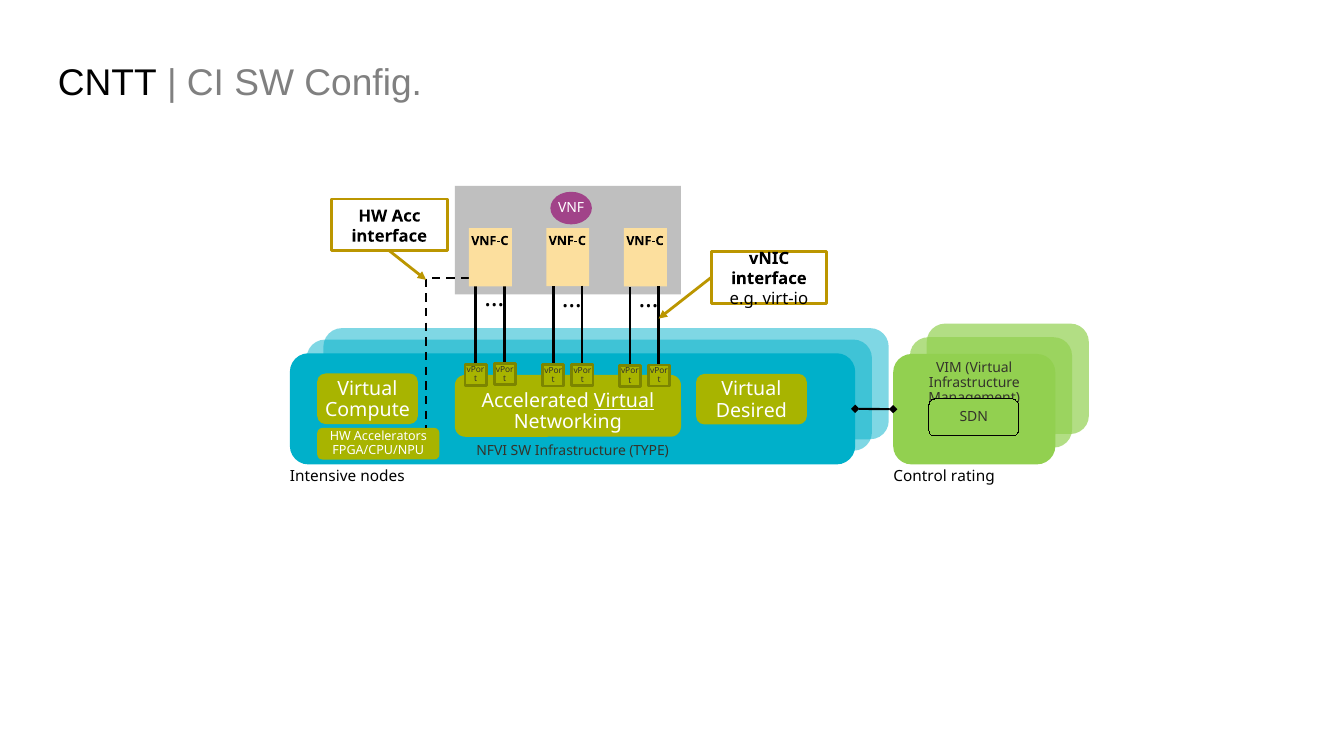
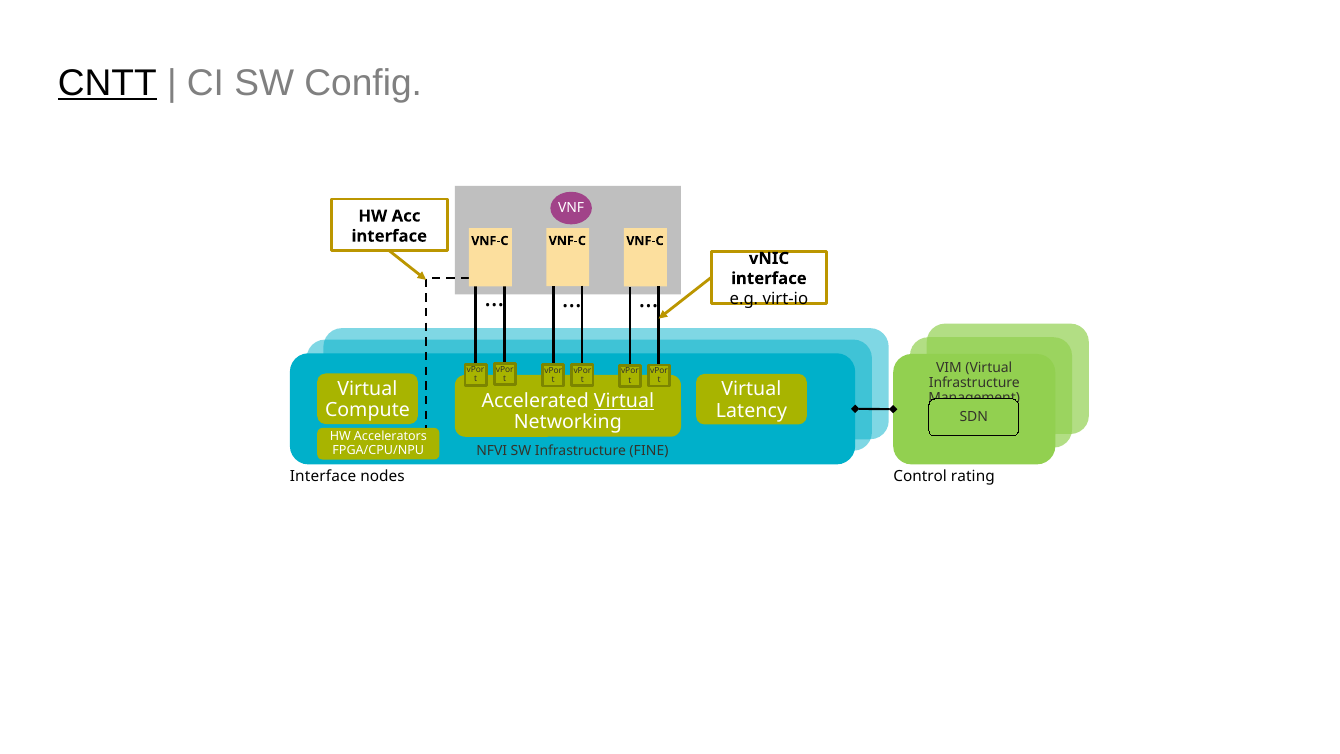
CNTT underline: none -> present
Desired: Desired -> Latency
TYPE: TYPE -> FINE
Intensive at (323, 476): Intensive -> Interface
